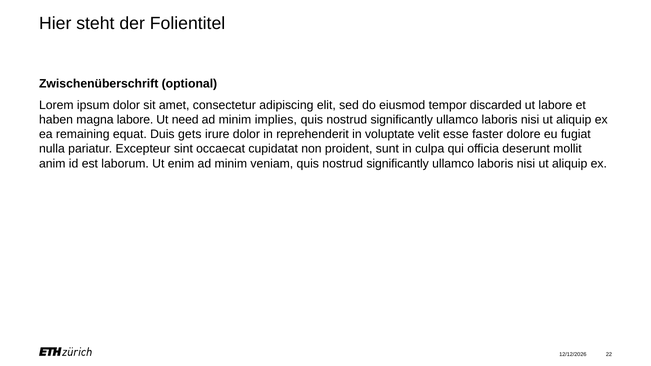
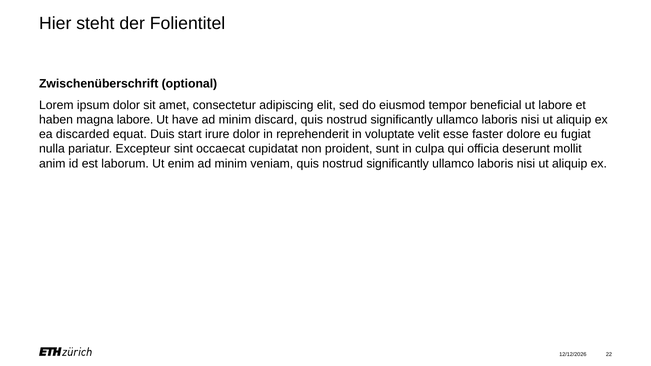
discarded: discarded -> beneficial
need: need -> have
implies: implies -> discard
remaining: remaining -> discarded
gets: gets -> start
